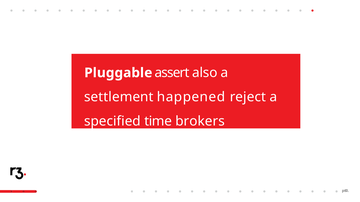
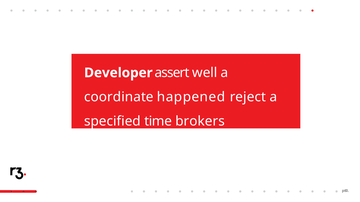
Pluggable: Pluggable -> Developer
also: also -> well
settlement: settlement -> coordinate
